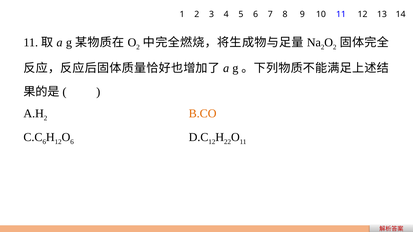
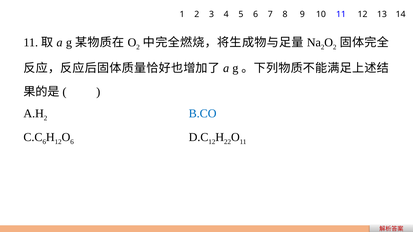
B.CO colour: orange -> blue
